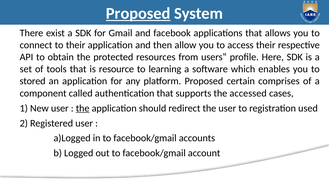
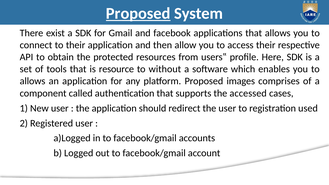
learning: learning -> without
stored at (33, 81): stored -> allows
certain: certain -> images
the at (83, 108) underline: present -> none
